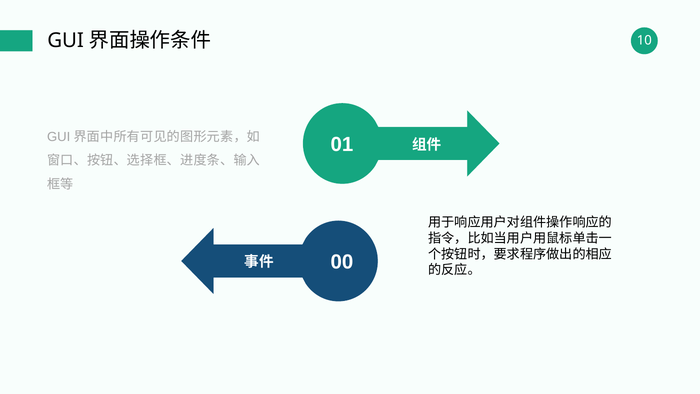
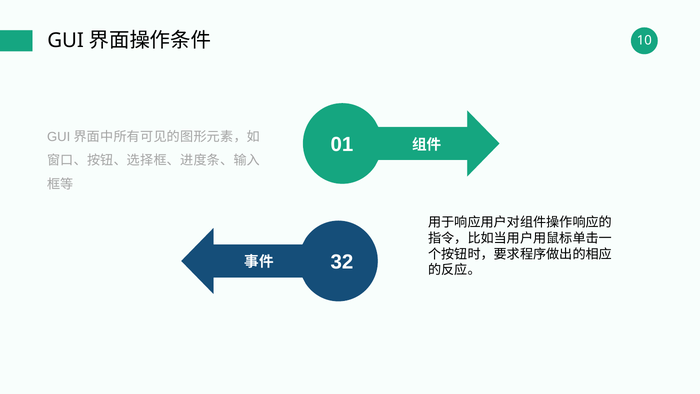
00: 00 -> 32
